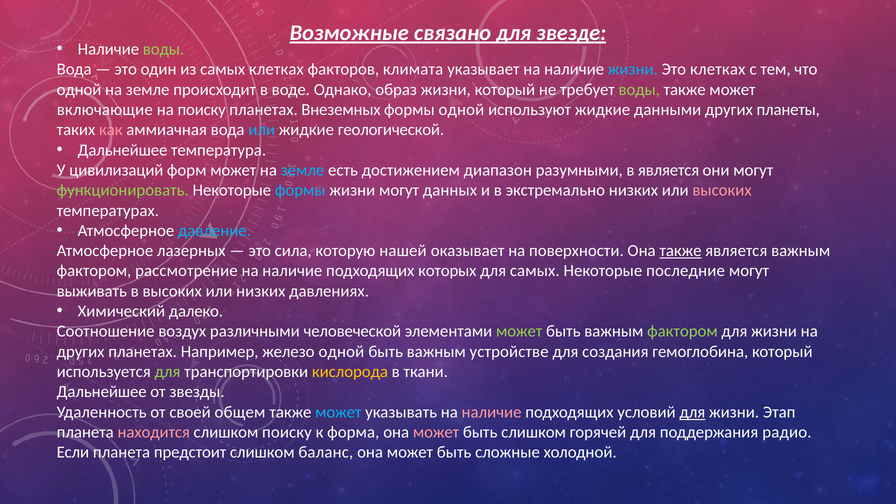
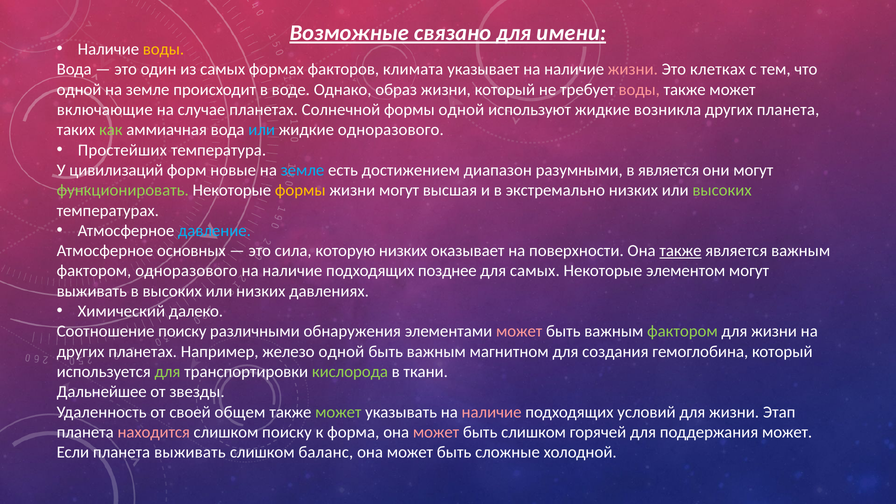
звезде: звезде -> имени
воды at (164, 49) colour: light green -> yellow
самых клетках: клетках -> формах
жизни at (633, 69) colour: light blue -> pink
воды at (639, 90) colour: light green -> pink
на поиску: поиску -> случае
Внеземных: Внеземных -> Солнечной
данными: данными -> возникла
других планеты: планеты -> планета
как colour: pink -> light green
жидкие геологической: геологической -> одноразового
Дальнейшее at (123, 150): Дальнейшее -> Простейших
форм может: может -> новые
формы at (300, 190) colour: light blue -> yellow
данных: данных -> высшая
высоких at (722, 190) colour: pink -> light green
лазерных: лазерных -> основных
которую нашей: нашей -> низких
фактором рассмотрение: рассмотрение -> одноразового
которых: которых -> позднее
последние: последние -> элементом
Соотношение воздух: воздух -> поиску
человеческой: человеческой -> обнаружения
может at (519, 331) colour: light green -> pink
устройстве: устройстве -> магнитном
кислорода colour: yellow -> light green
может at (338, 412) colour: light blue -> light green
для at (692, 412) underline: present -> none
поддержания радио: радио -> может
планета предстоит: предстоит -> выживать
